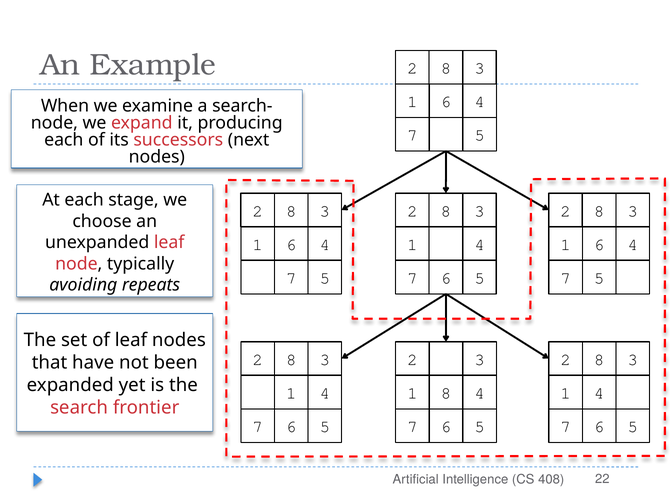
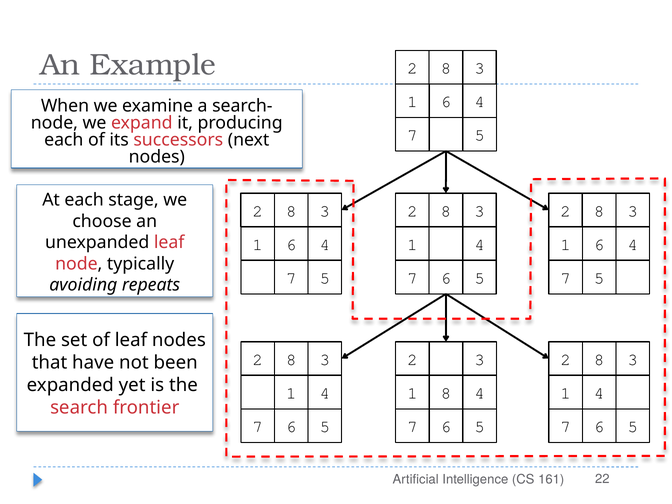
408: 408 -> 161
